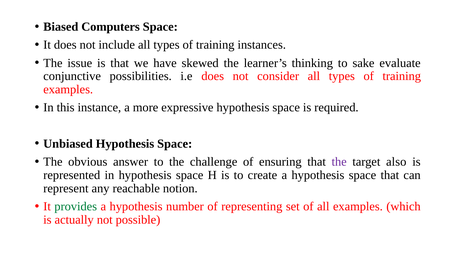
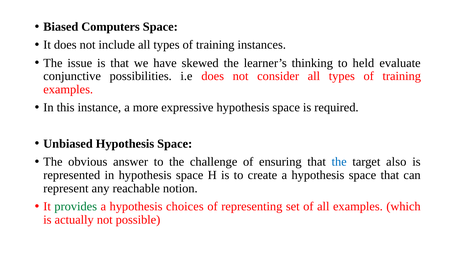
sake: sake -> held
the at (339, 162) colour: purple -> blue
number: number -> choices
